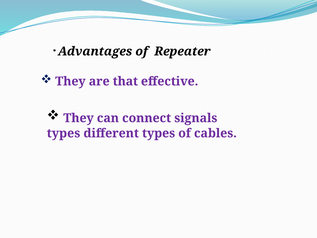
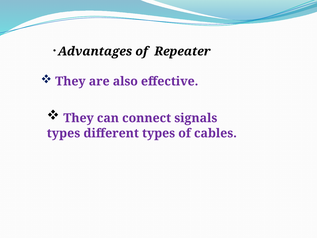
that: that -> also
